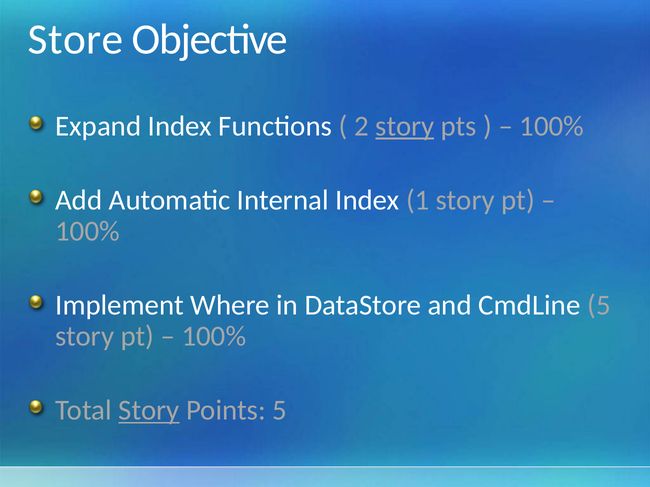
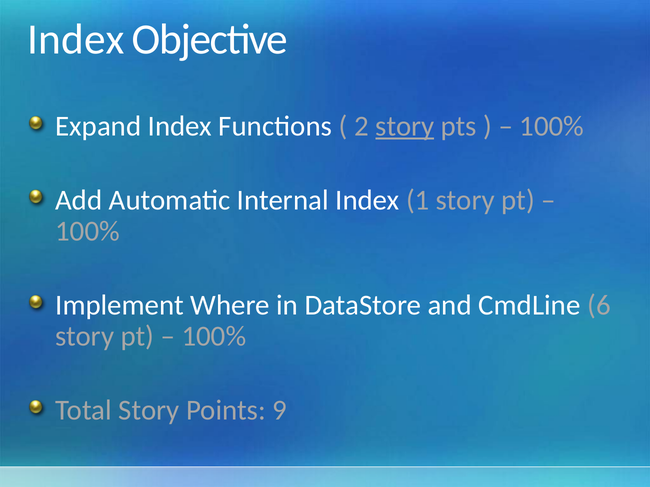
Store at (76, 39): Store -> Index
CmdLine 5: 5 -> 6
Story at (149, 411) underline: present -> none
Points 5: 5 -> 9
